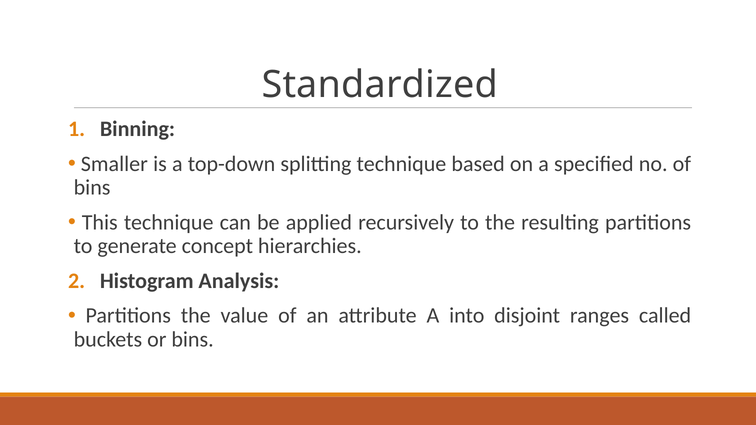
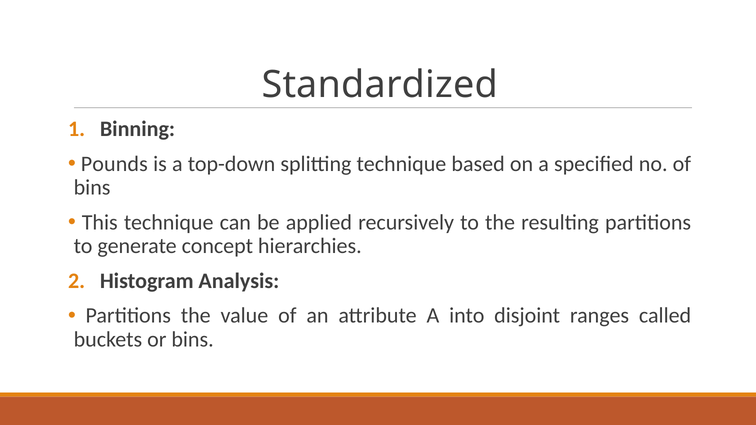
Smaller: Smaller -> Pounds
